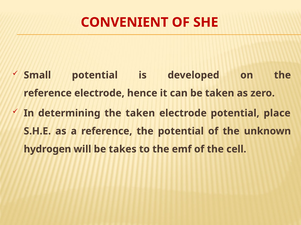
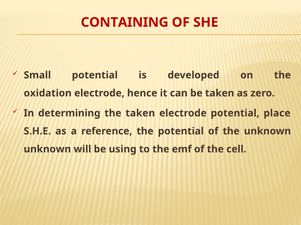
CONVENIENT: CONVENIENT -> CONTAINING
reference at (48, 93): reference -> oxidation
hydrogen at (47, 150): hydrogen -> unknown
takes: takes -> using
